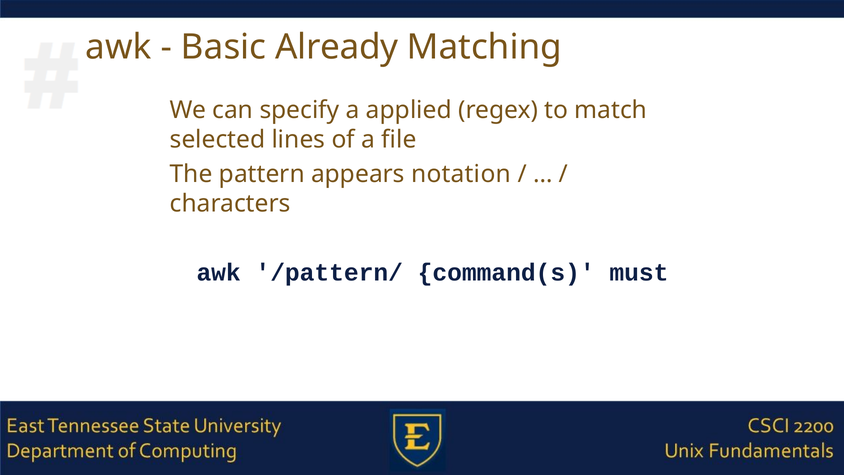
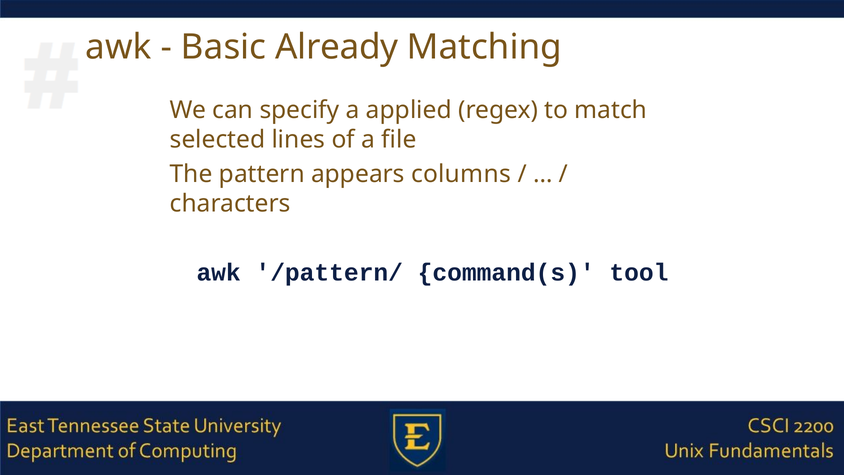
notation: notation -> columns
must: must -> tool
